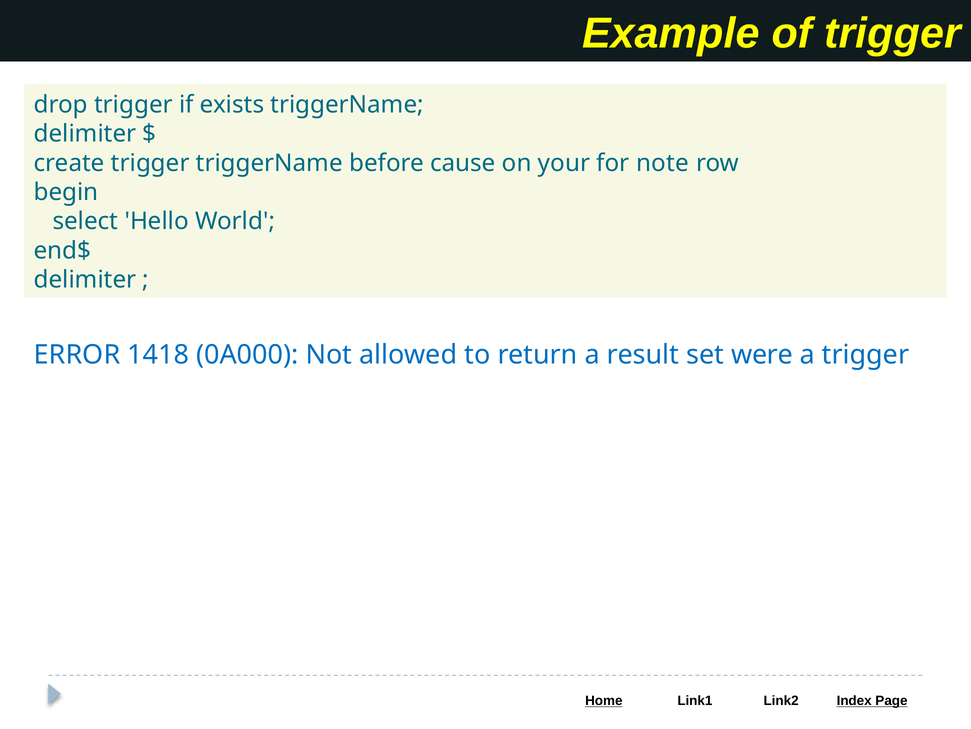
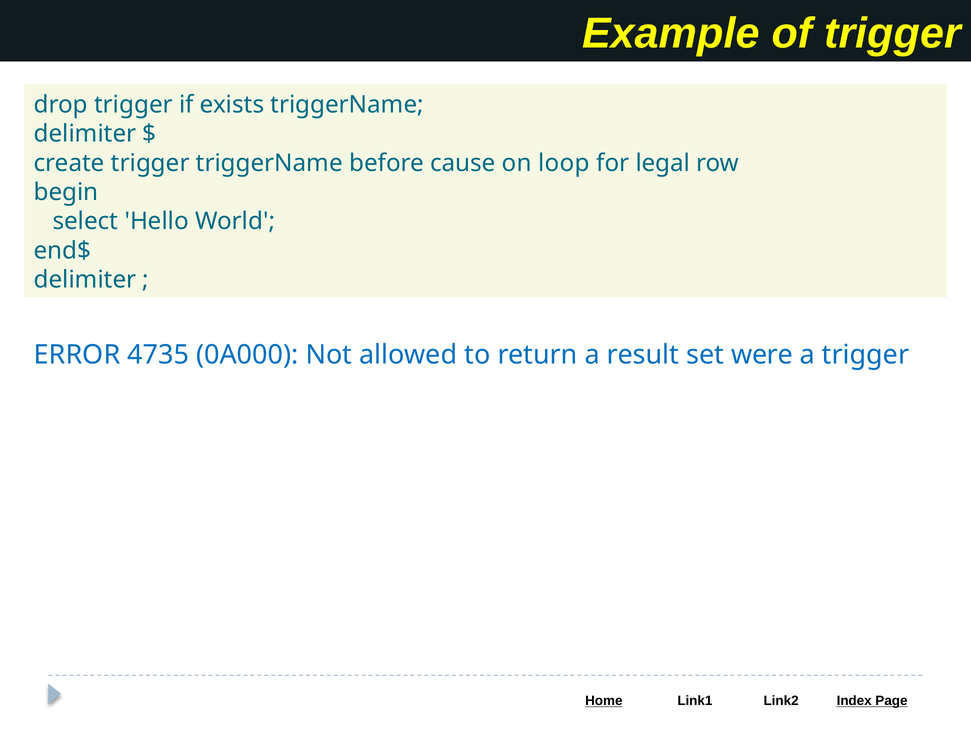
your: your -> loop
note: note -> legal
1418: 1418 -> 4735
